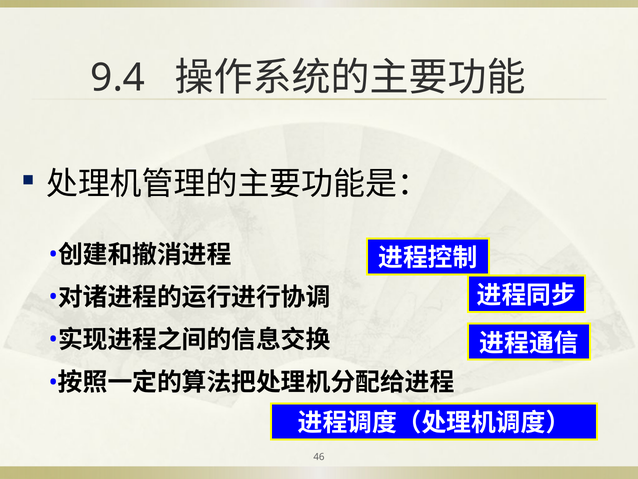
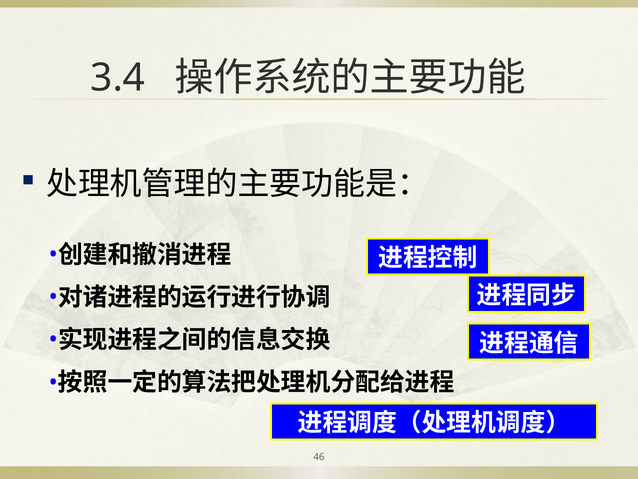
9.4: 9.4 -> 3.4
